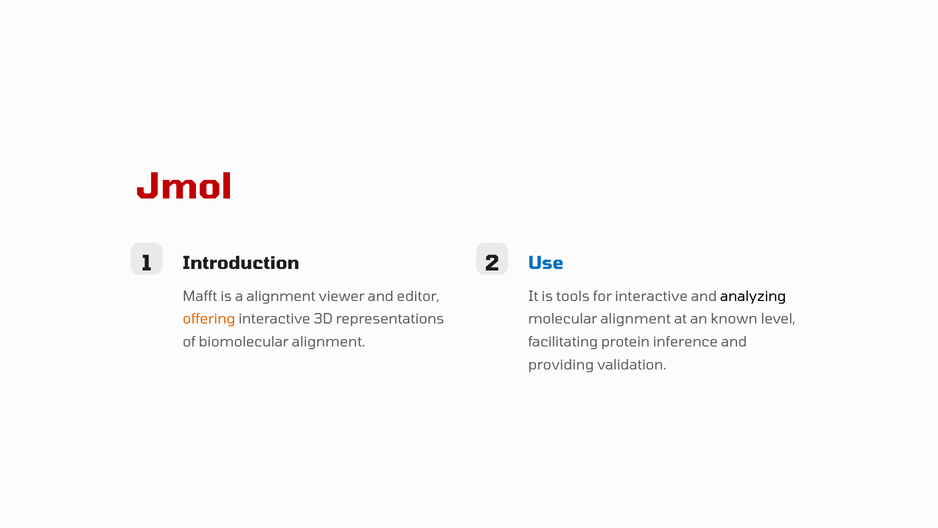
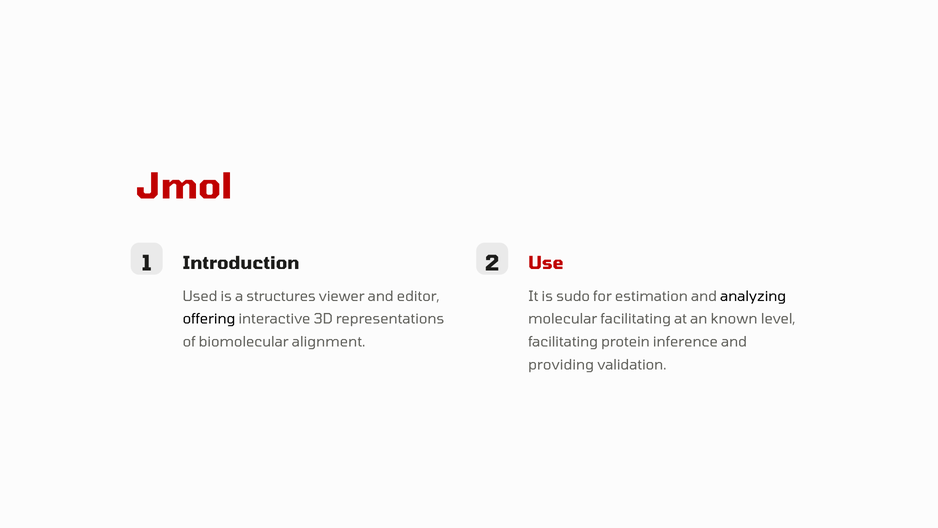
Use colour: blue -> red
Mafft: Mafft -> Used
a alignment: alignment -> structures
tools: tools -> sudo
for interactive: interactive -> estimation
offering colour: orange -> black
molecular alignment: alignment -> facilitating
